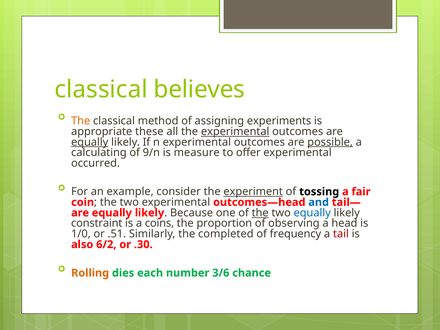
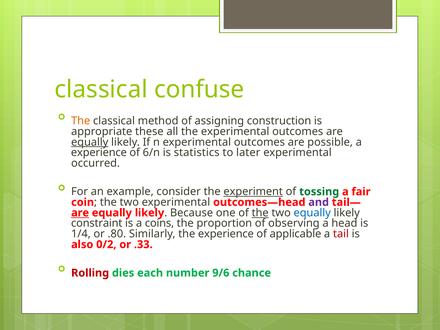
believes: believes -> confuse
experiments: experiments -> construction
experimental at (235, 132) underline: present -> none
possible underline: present -> none
calculating at (99, 153): calculating -> experience
9/n: 9/n -> 6/n
measure: measure -> statistics
offer: offer -> later
tossing colour: black -> green
and colour: blue -> purple
are at (80, 213) underline: none -> present
1/0: 1/0 -> 1/4
.51: .51 -> .80
the completed: completed -> experience
frequency: frequency -> applicable
6/2: 6/2 -> 0/2
.30: .30 -> .33
Rolling colour: orange -> red
3/6: 3/6 -> 9/6
